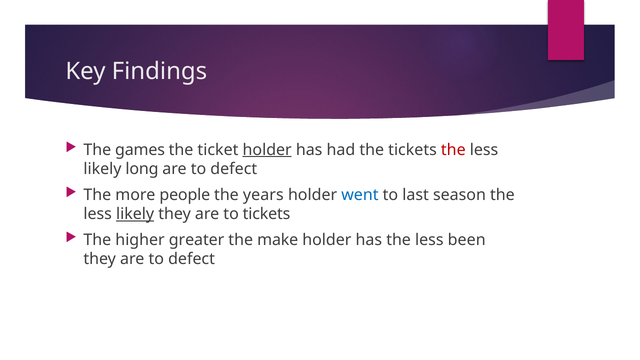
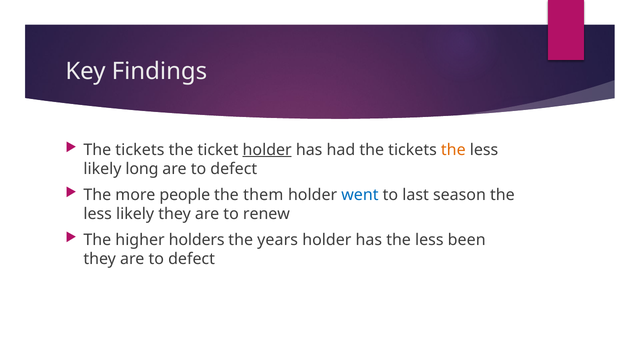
games at (140, 150): games -> tickets
the at (453, 150) colour: red -> orange
years: years -> them
likely at (135, 214) underline: present -> none
to tickets: tickets -> renew
greater: greater -> holders
make: make -> years
